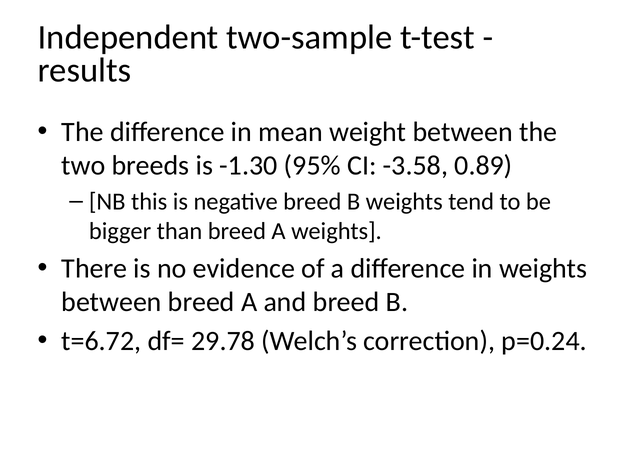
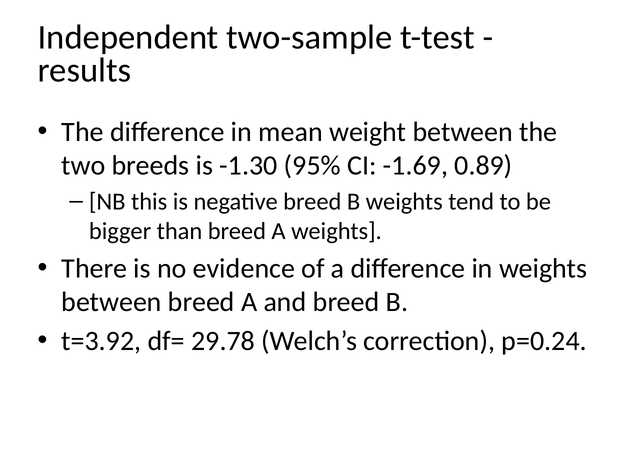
-3.58: -3.58 -> -1.69
t=6.72: t=6.72 -> t=3.92
